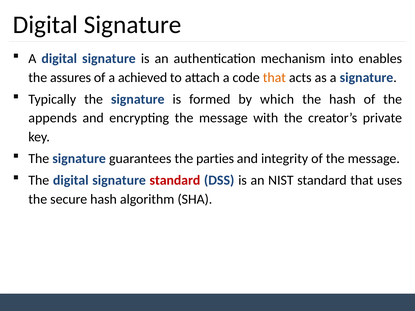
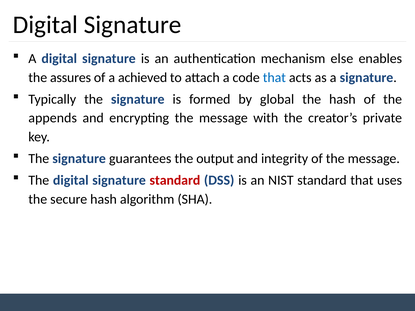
into: into -> else
that at (274, 78) colour: orange -> blue
which: which -> global
parties: parties -> output
